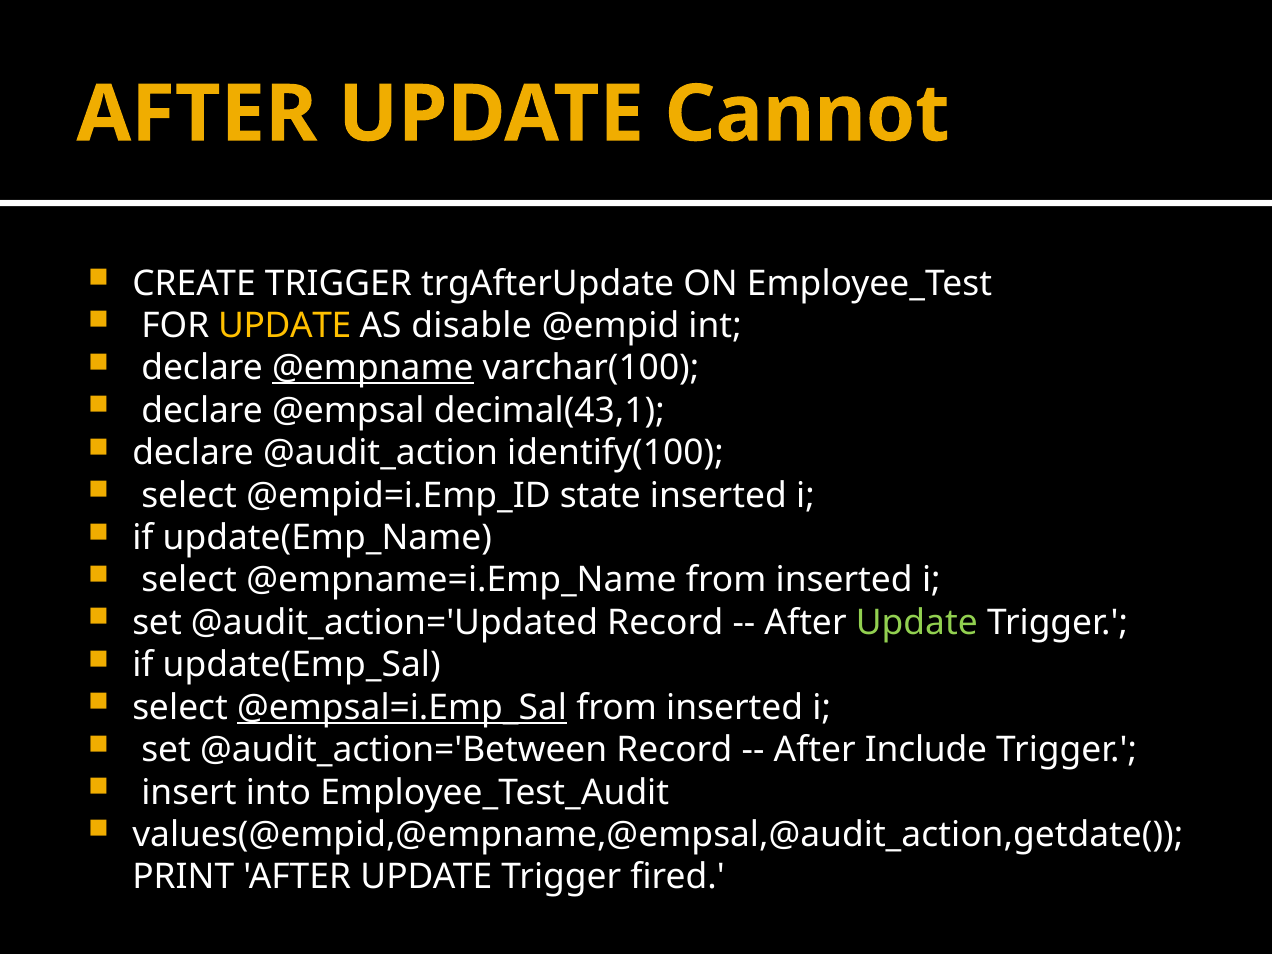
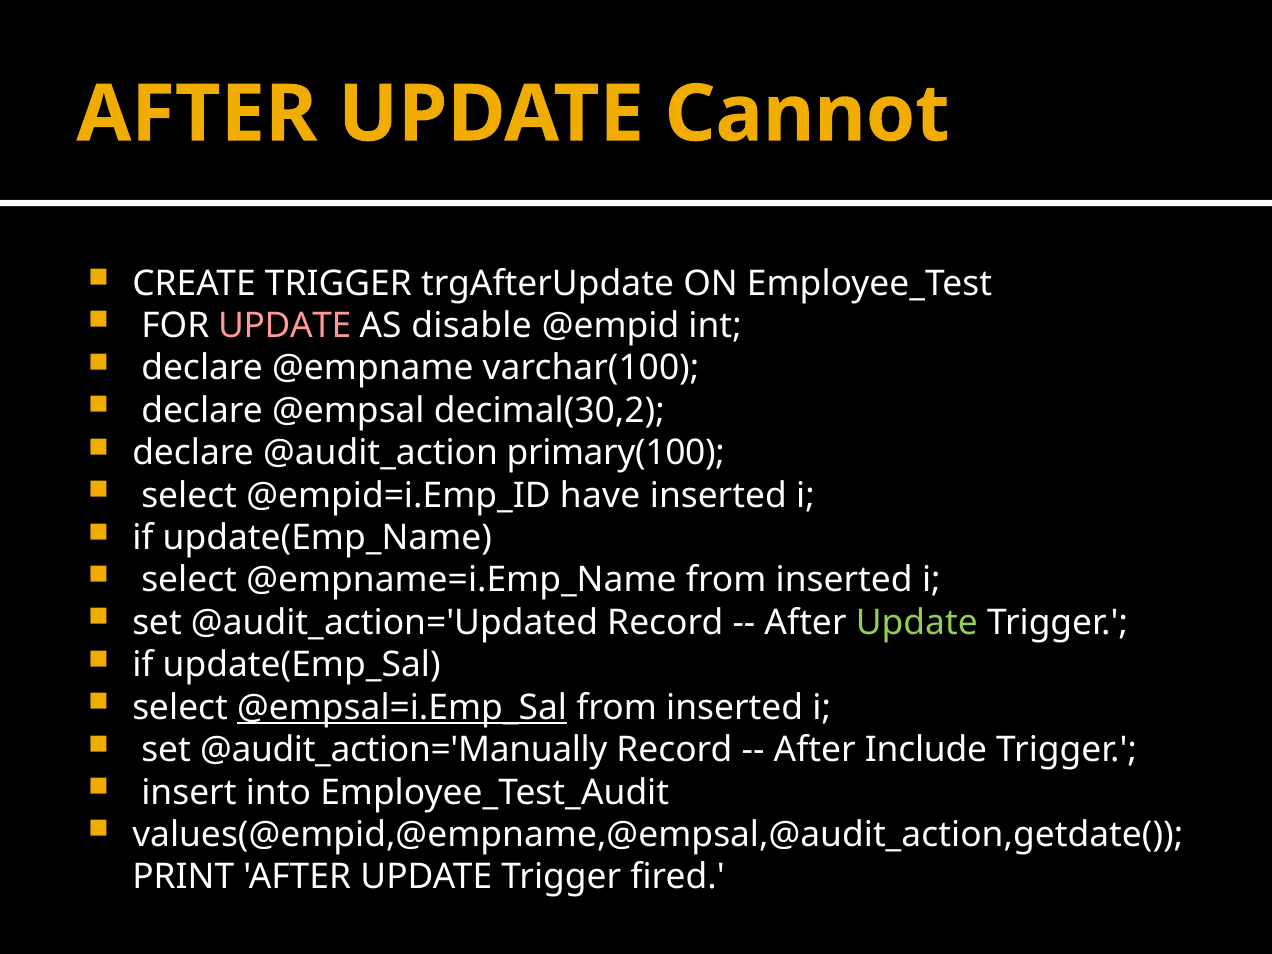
UPDATE at (285, 326) colour: yellow -> pink
@empname underline: present -> none
decimal(43,1: decimal(43,1 -> decimal(30,2
identify(100: identify(100 -> primary(100
state: state -> have
@audit_action='Between: @audit_action='Between -> @audit_action='Manually
